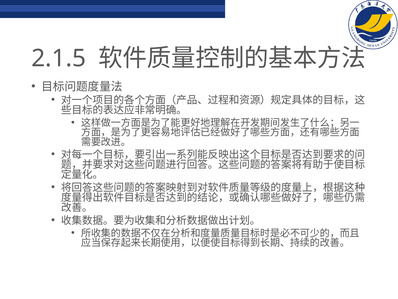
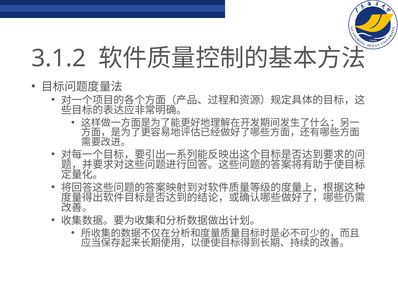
2.1.5: 2.1.5 -> 3.1.2
